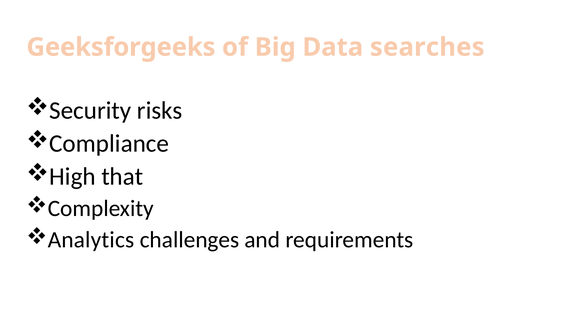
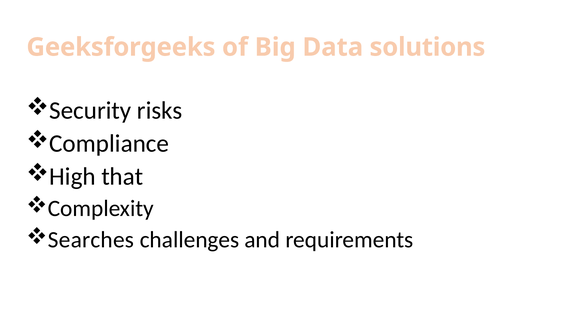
searches: searches -> solutions
Analytics: Analytics -> Searches
